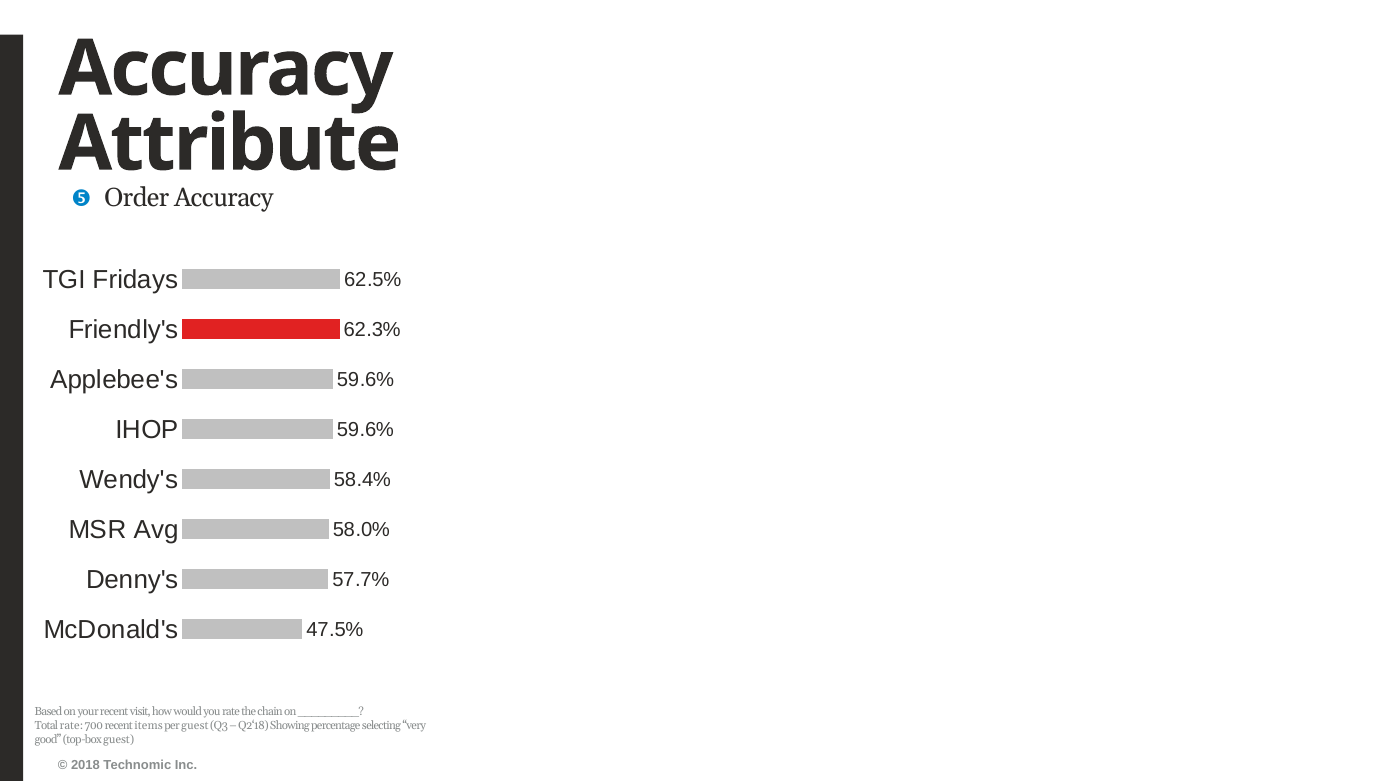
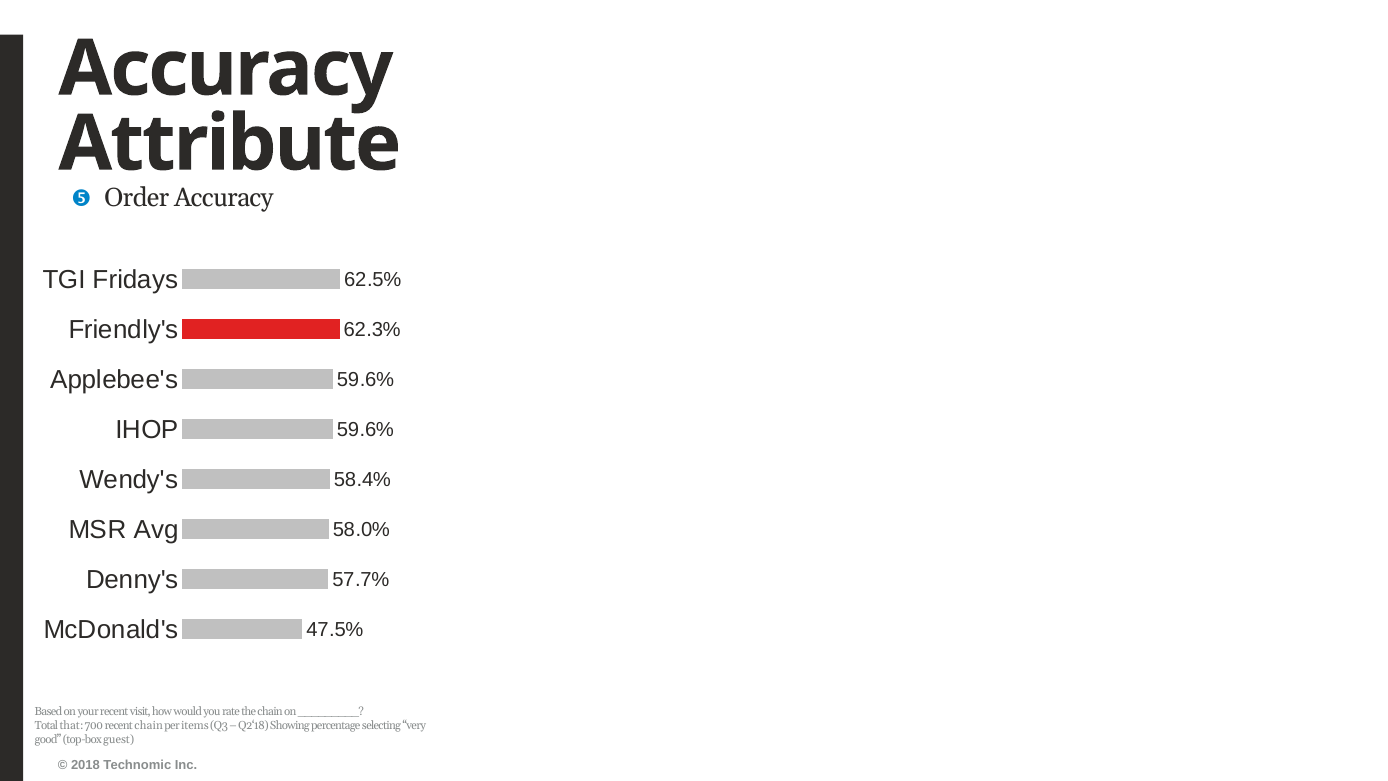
Total rate: rate -> that
recent items: items -> chain
per guest: guest -> items
